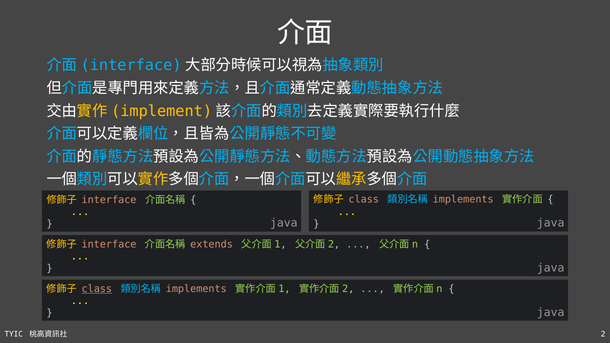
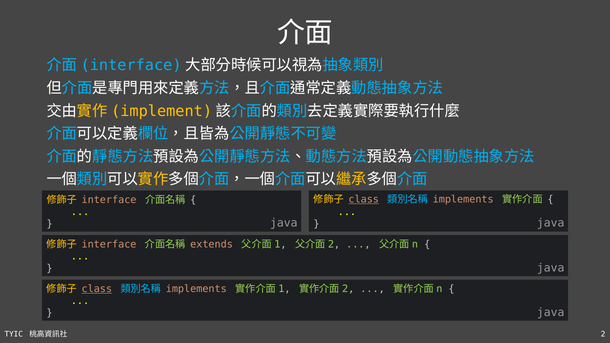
class at (364, 200) underline: none -> present
